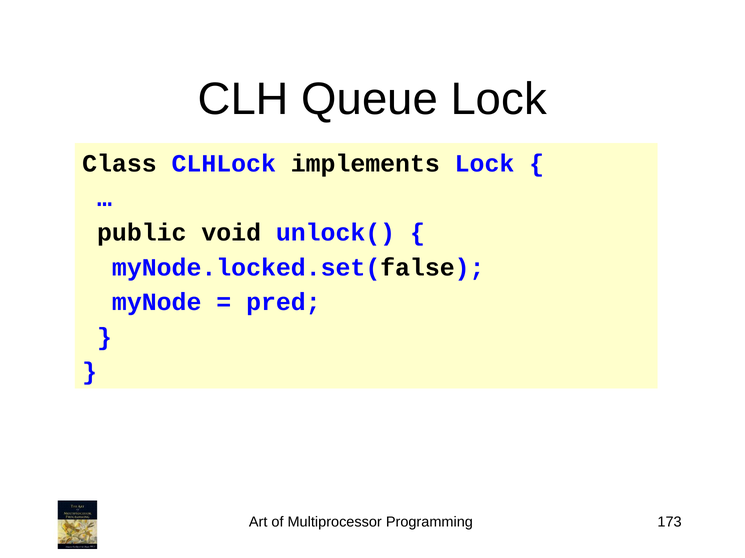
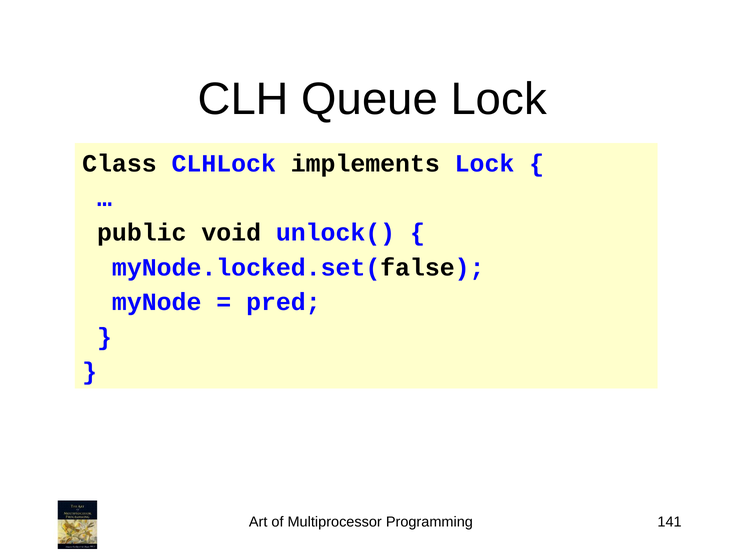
173: 173 -> 141
